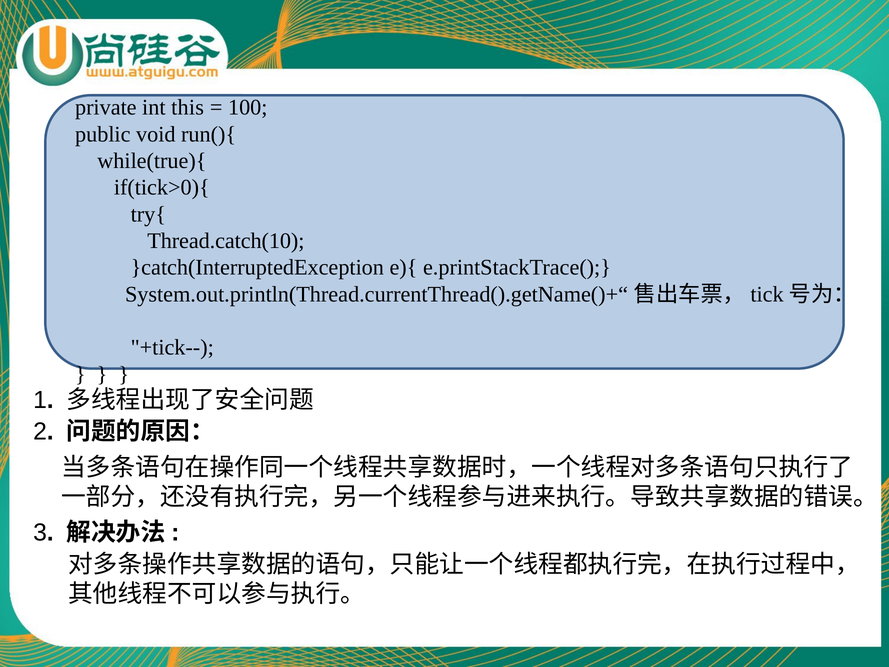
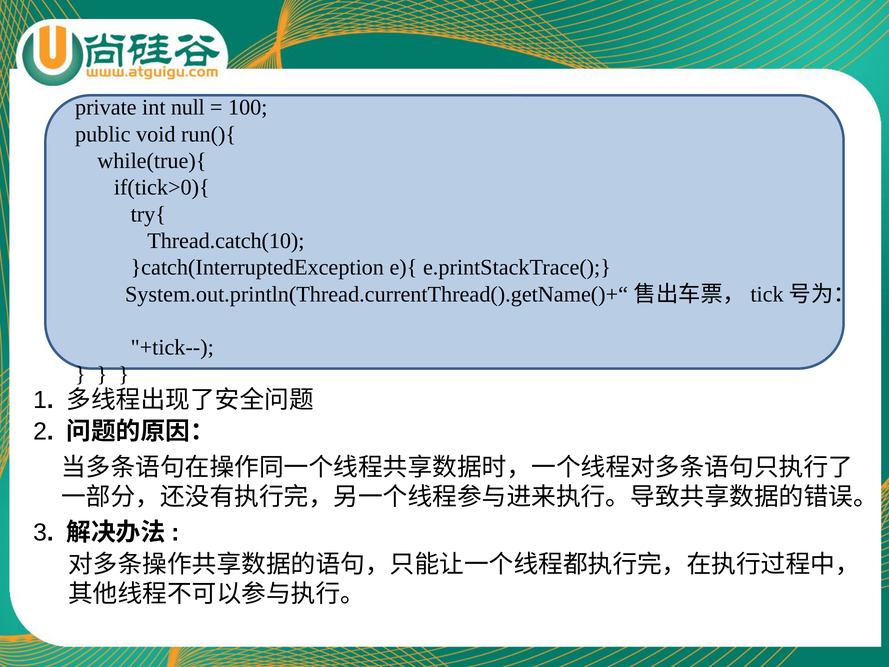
this: this -> null
